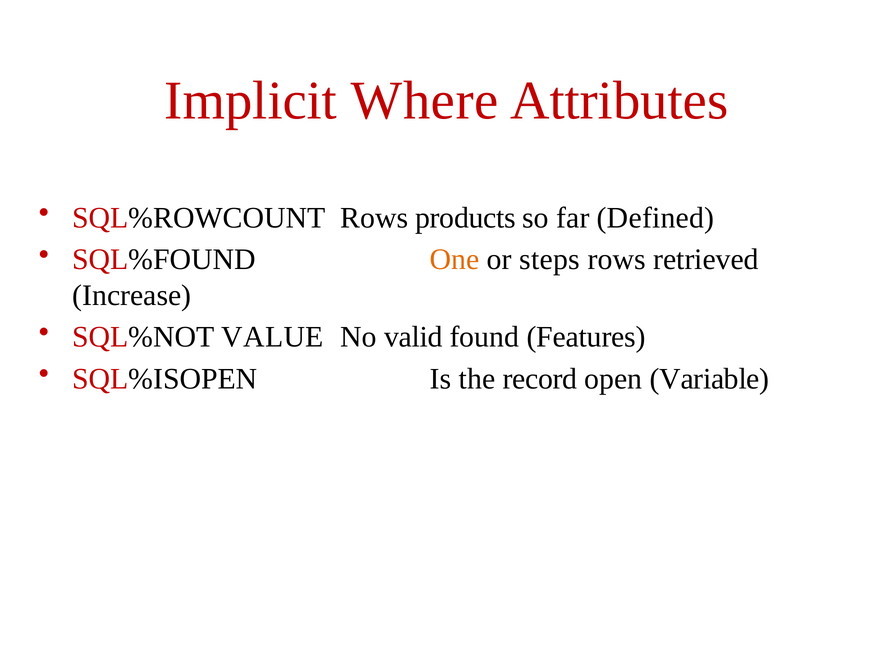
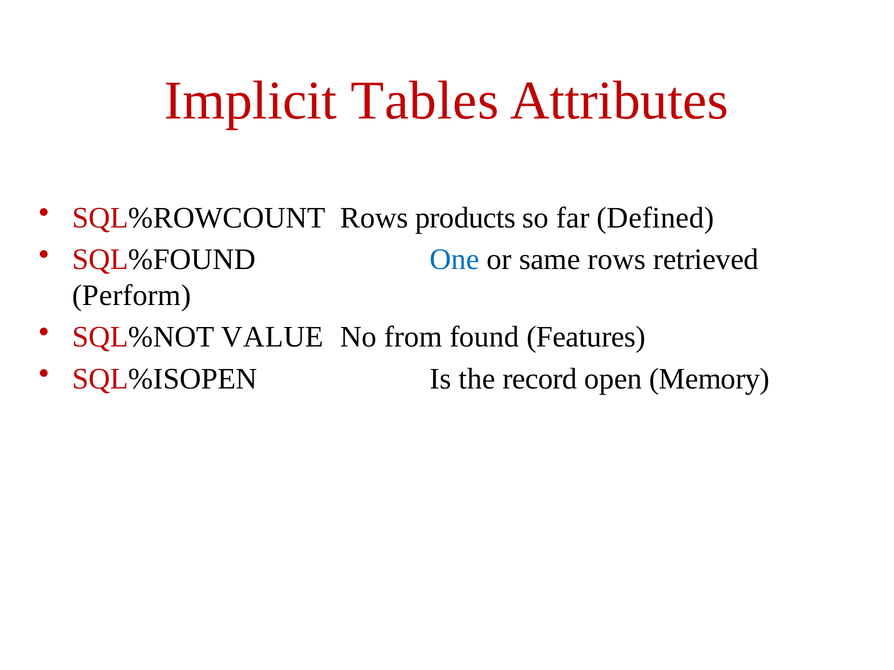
Where: Where -> Tables
One colour: orange -> blue
steps: steps -> same
Increase: Increase -> Perform
valid: valid -> from
Variable: Variable -> Memory
